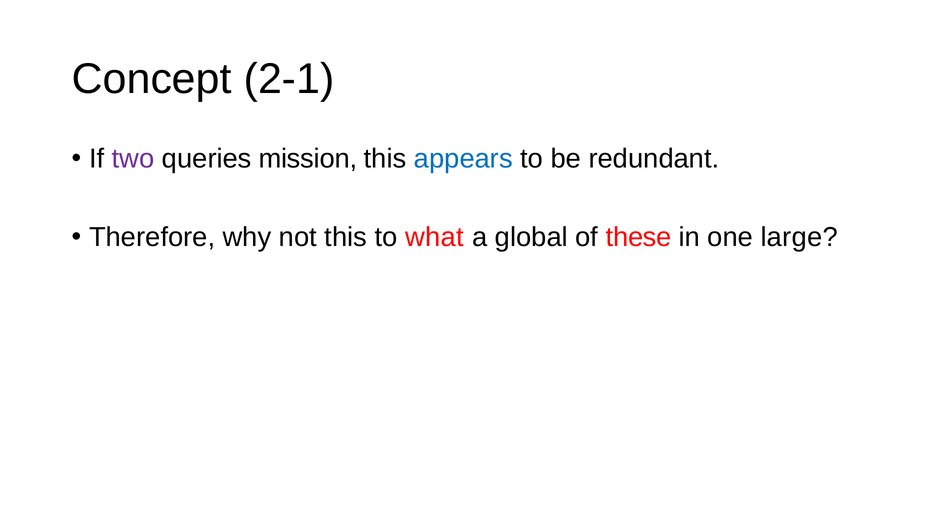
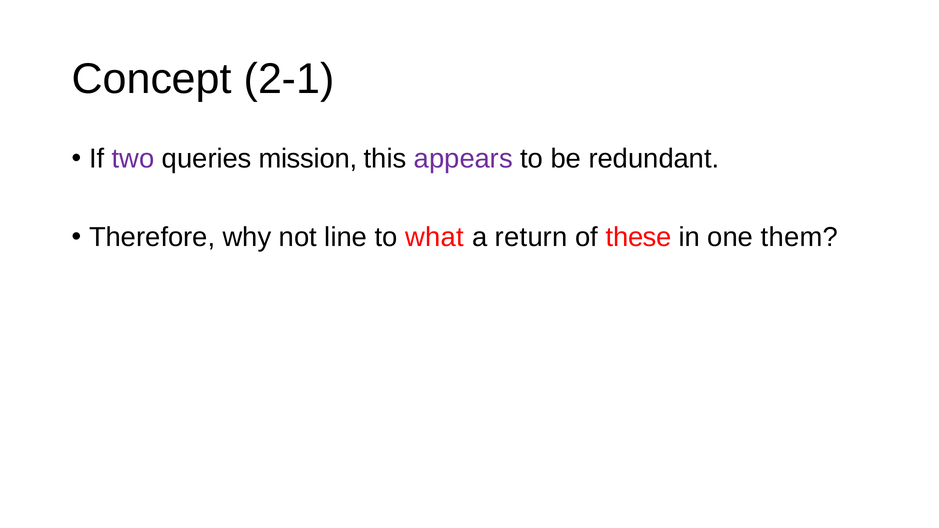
appears colour: blue -> purple
not this: this -> line
global: global -> return
large: large -> them
